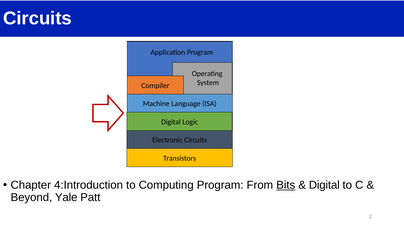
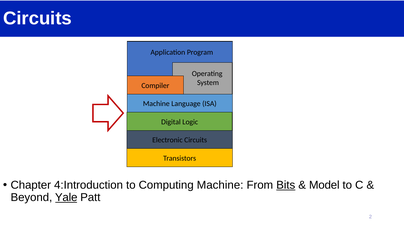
Computing Program: Program -> Machine
Digital at (324, 185): Digital -> Model
Yale underline: none -> present
